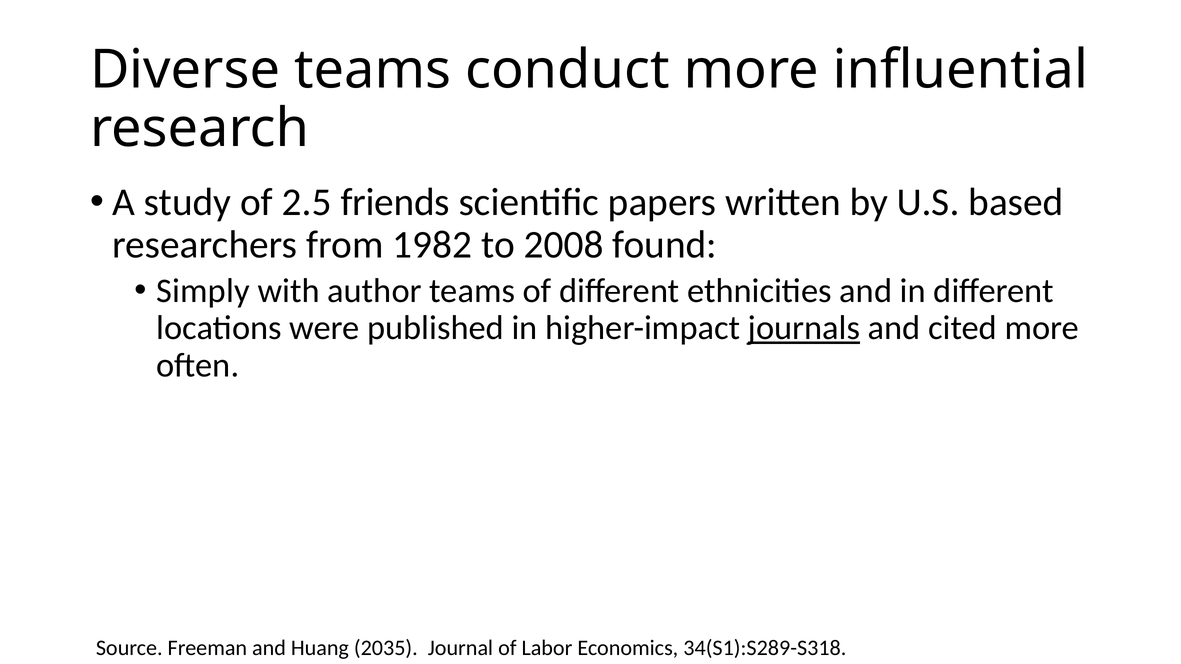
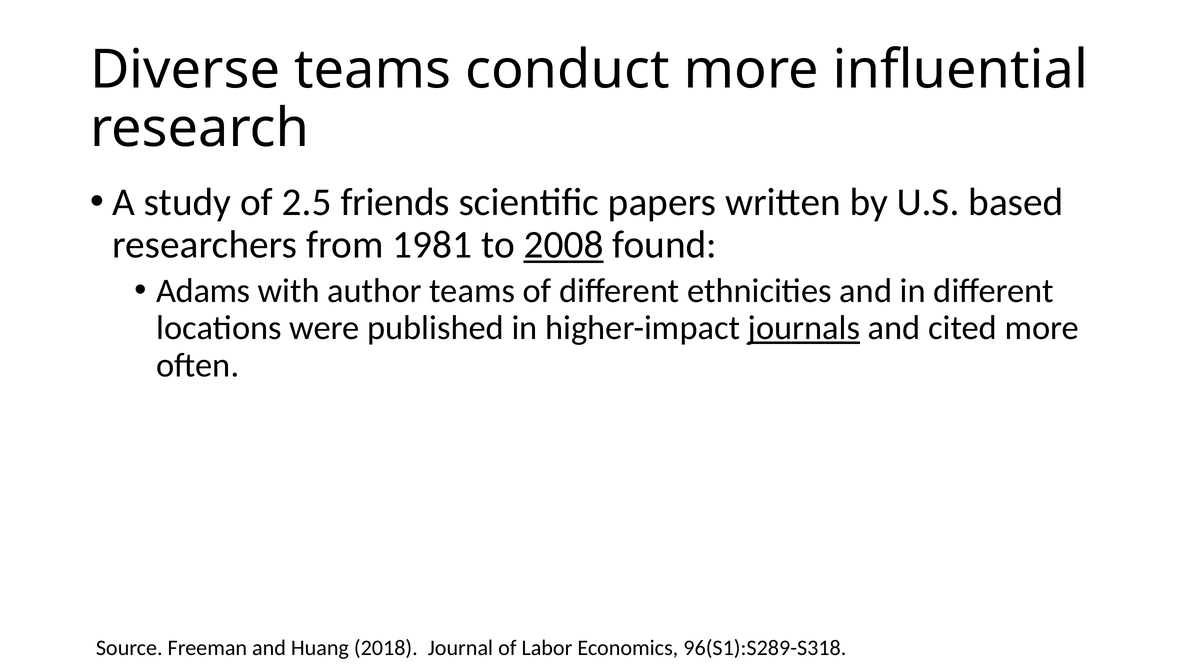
1982: 1982 -> 1981
2008 underline: none -> present
Simply: Simply -> Adams
2035: 2035 -> 2018
34(S1):S289-S318: 34(S1):S289-S318 -> 96(S1):S289-S318
